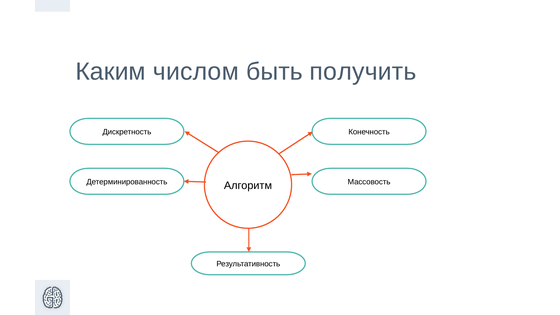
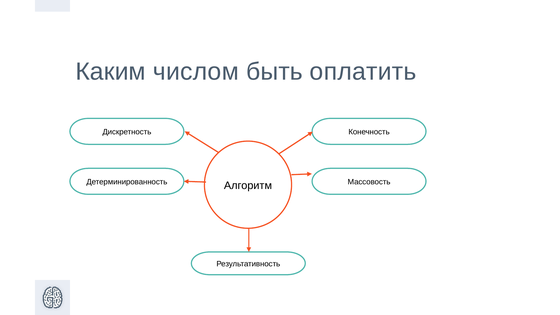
получить: получить -> оплатить
